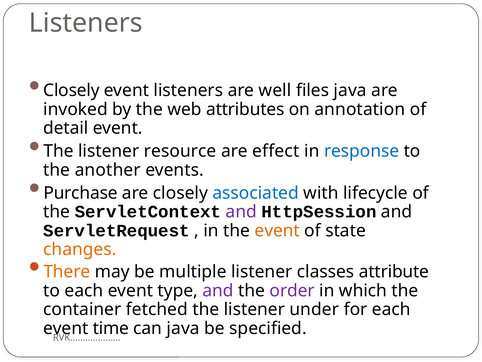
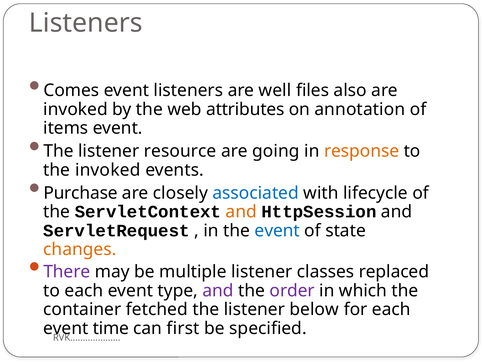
Closely at (71, 90): Closely -> Comes
files java: java -> also
detail: detail -> items
effect: effect -> going
response colour: blue -> orange
the another: another -> invoked
and at (241, 212) colour: purple -> orange
event at (277, 230) colour: orange -> blue
There colour: orange -> purple
attribute: attribute -> replaced
under: under -> below
can java: java -> first
